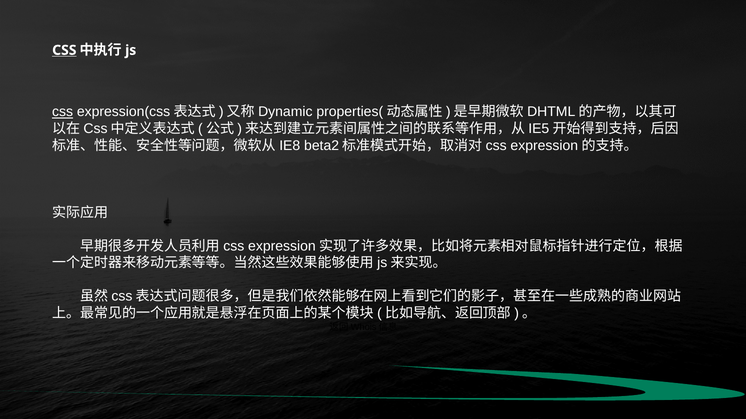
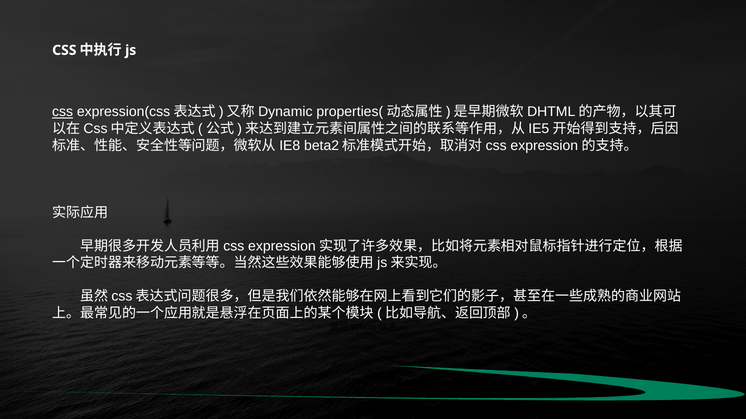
CSS at (64, 50) underline: present -> none
